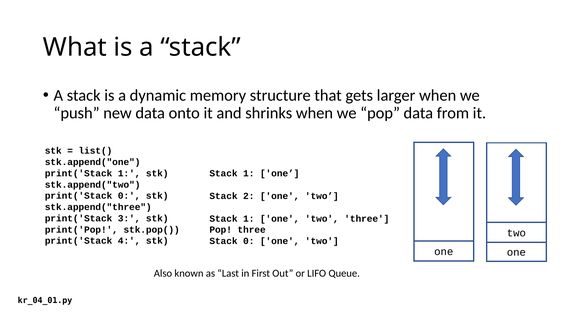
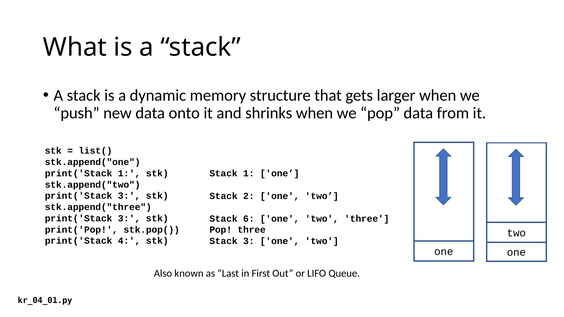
0 at (129, 196): 0 -> 3
1 at (249, 219): 1 -> 6
Stack 0: 0 -> 3
